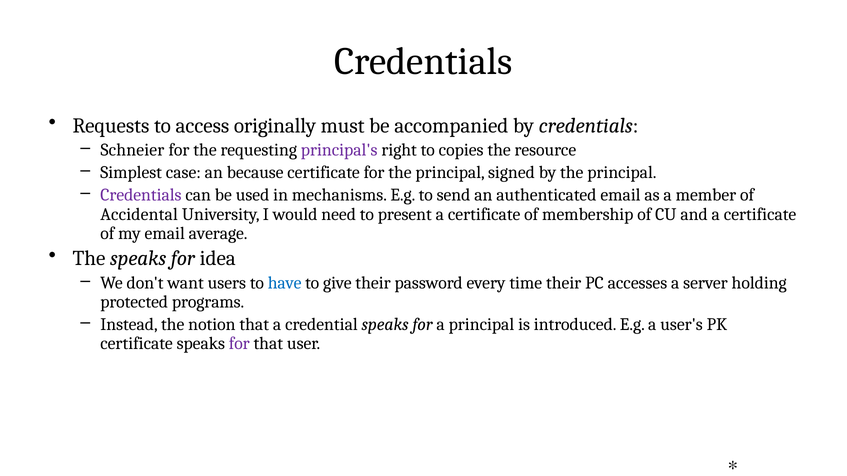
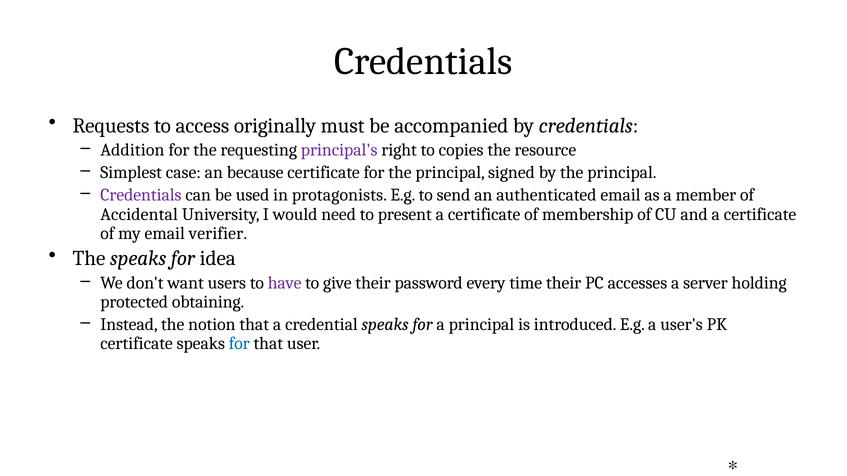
Schneier: Schneier -> Addition
mechanisms: mechanisms -> protagonists
average: average -> verifier
have colour: blue -> purple
programs: programs -> obtaining
for at (239, 344) colour: purple -> blue
